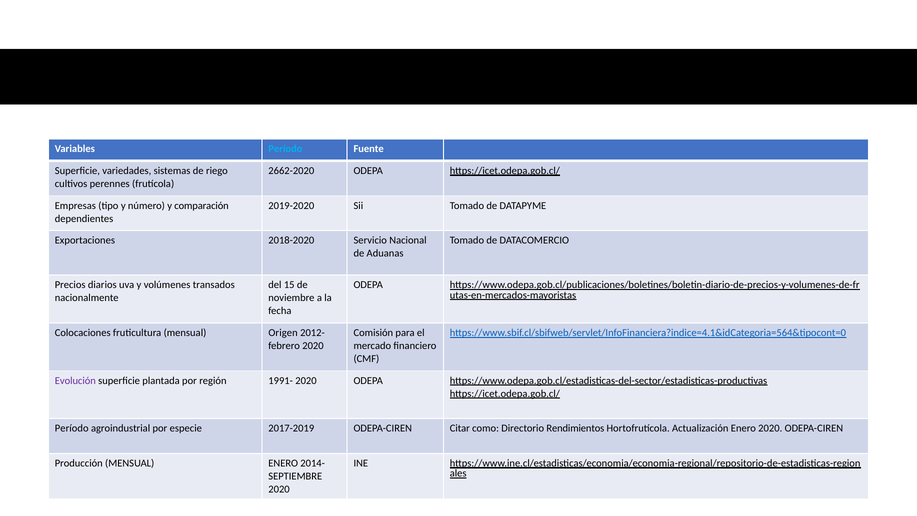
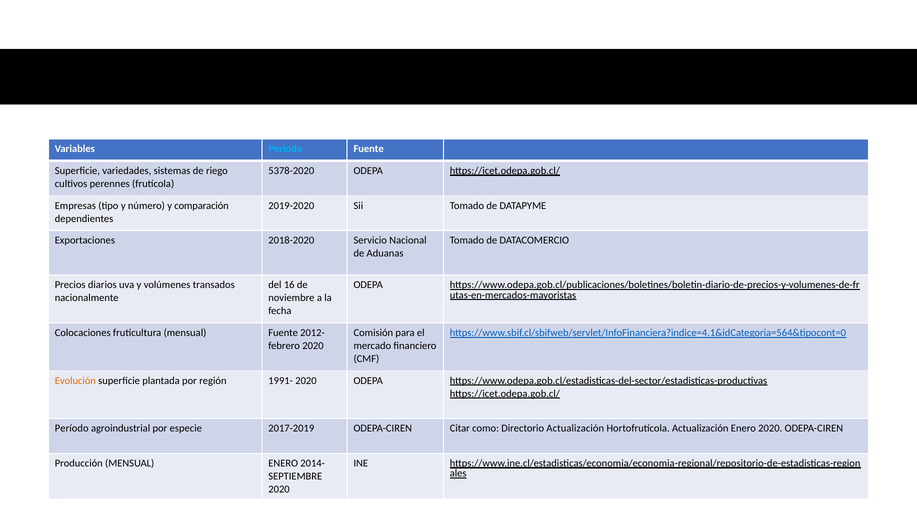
2662-2020: 2662-2020 -> 5378-2020
15: 15 -> 16
mensual Origen: Origen -> Fuente
Evolución colour: purple -> orange
Directorio Rendimientos: Rendimientos -> Actualización
